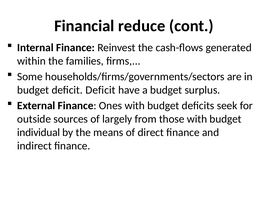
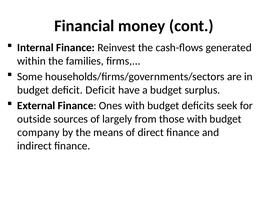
reduce: reduce -> money
individual: individual -> company
